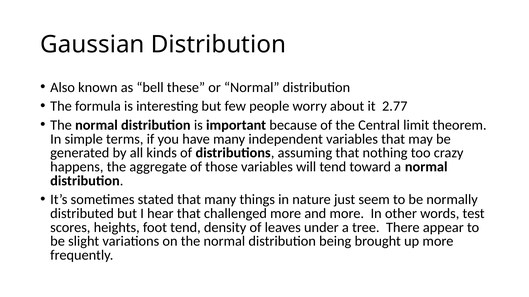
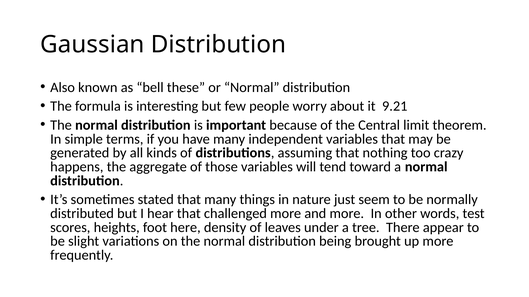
2.77: 2.77 -> 9.21
foot tend: tend -> here
